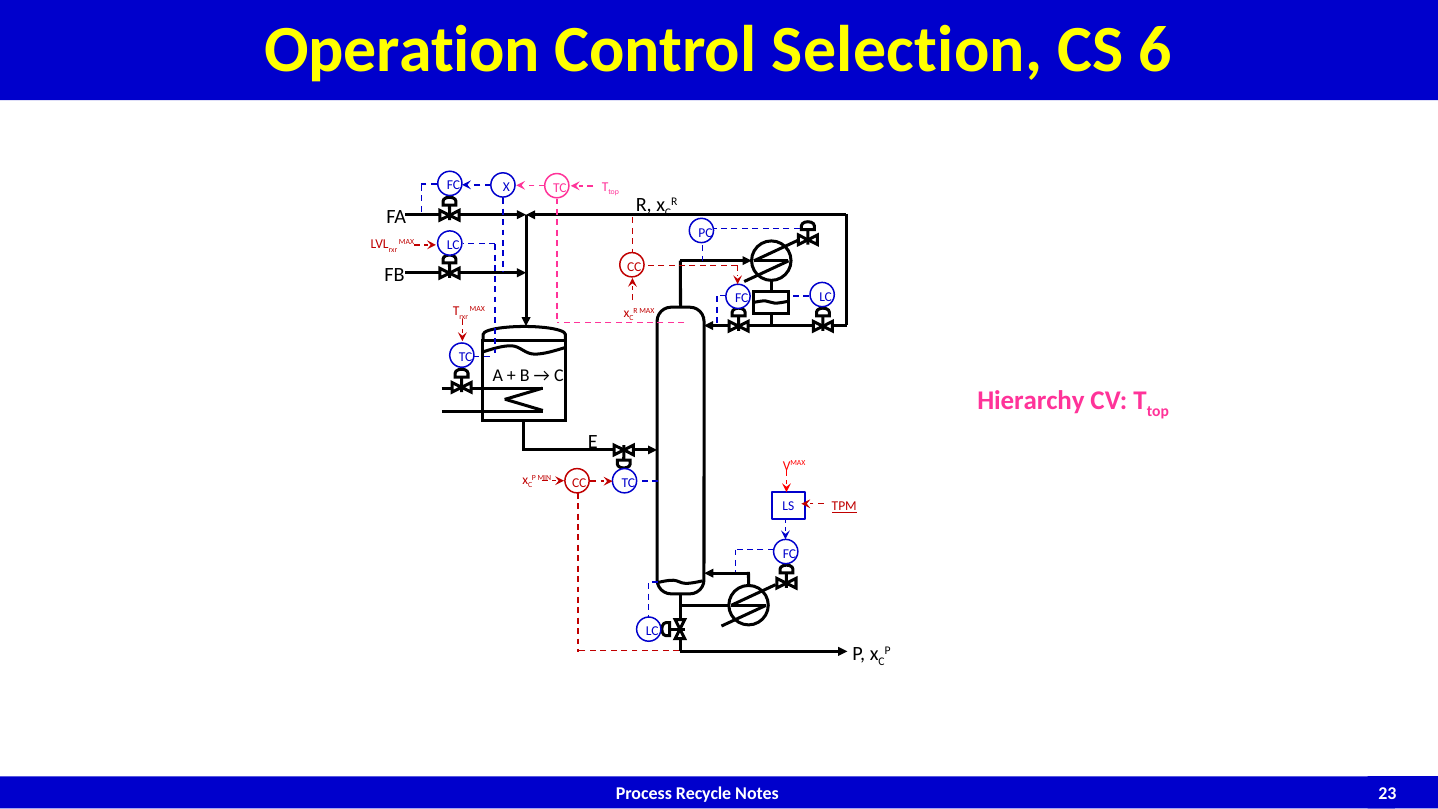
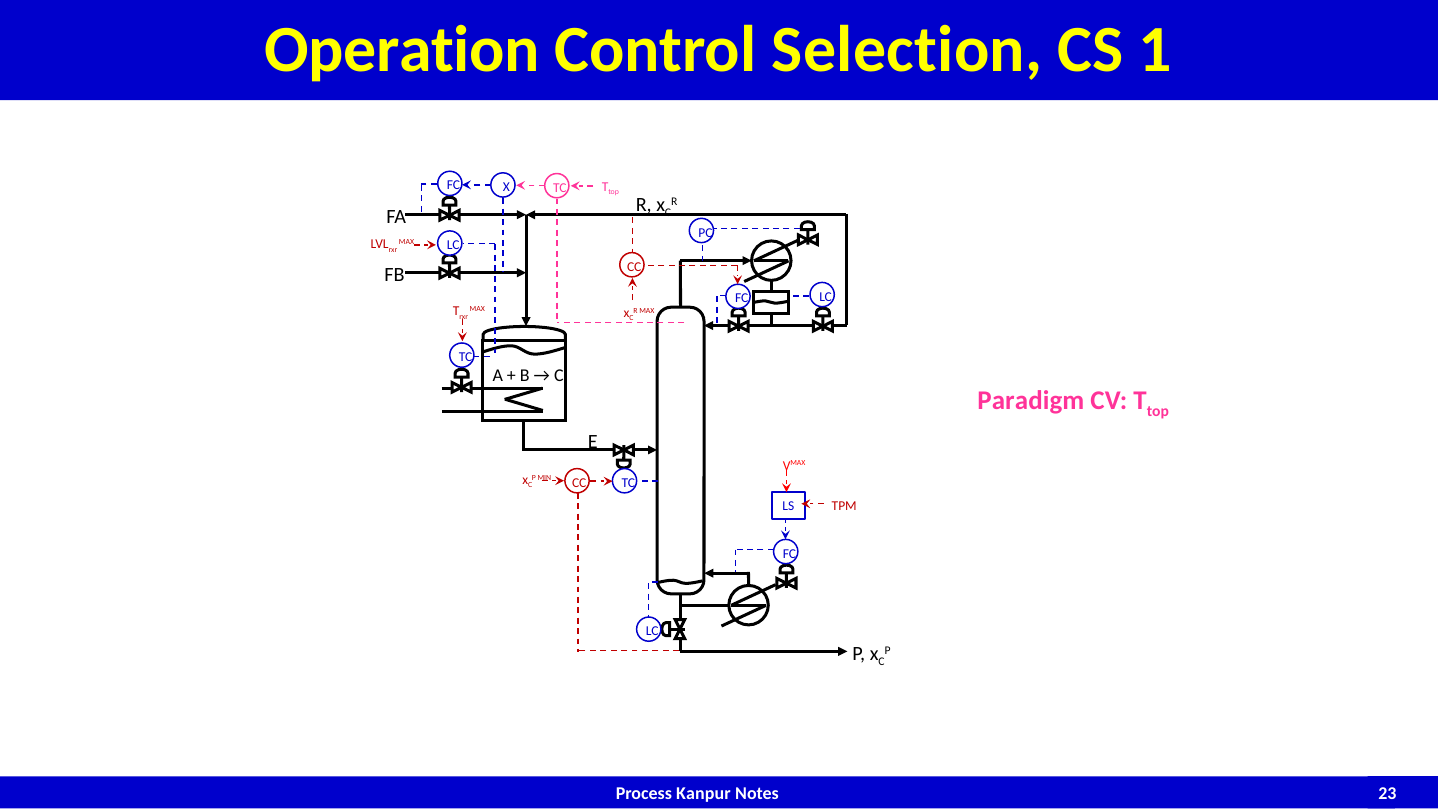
6: 6 -> 1
Hierarchy: Hierarchy -> Paradigm
TPM underline: present -> none
Recycle: Recycle -> Kanpur
